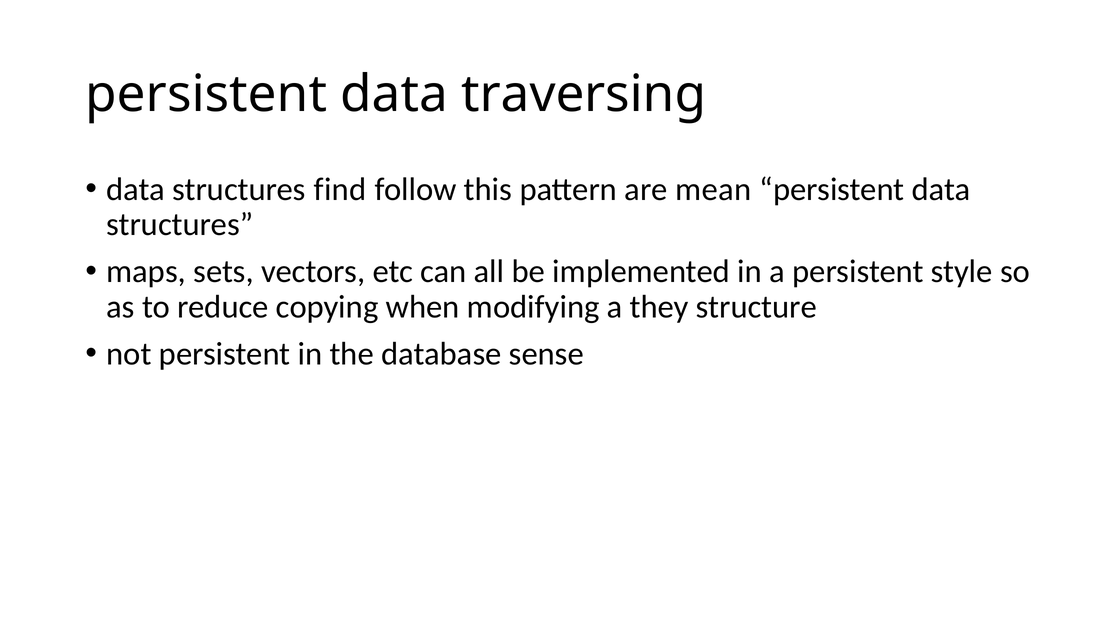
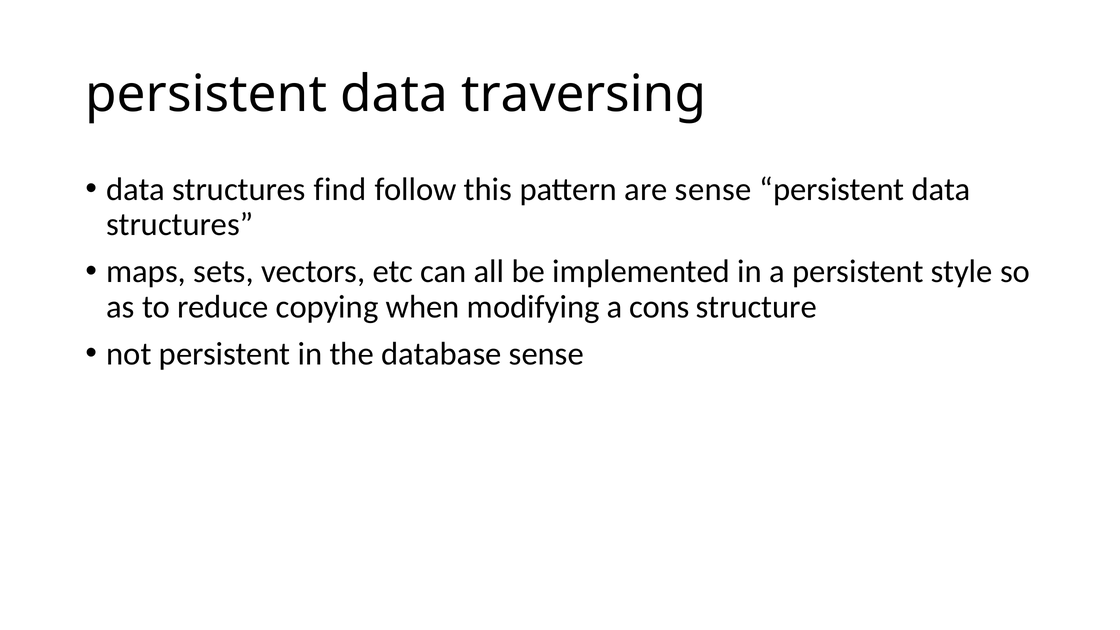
are mean: mean -> sense
they: they -> cons
